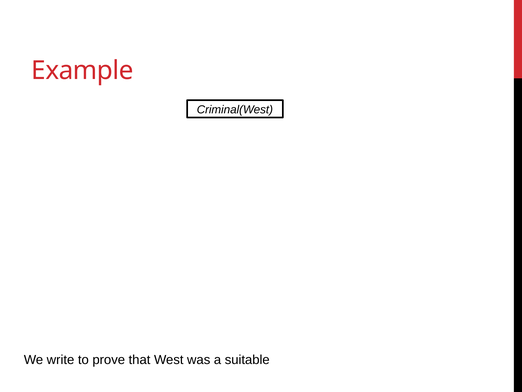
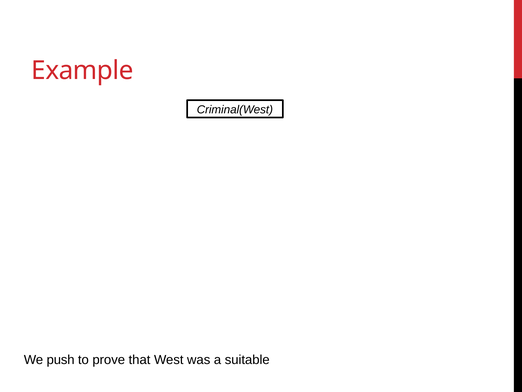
write: write -> push
